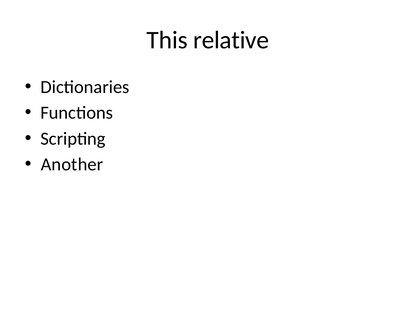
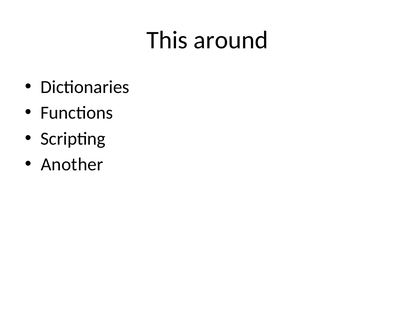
relative: relative -> around
